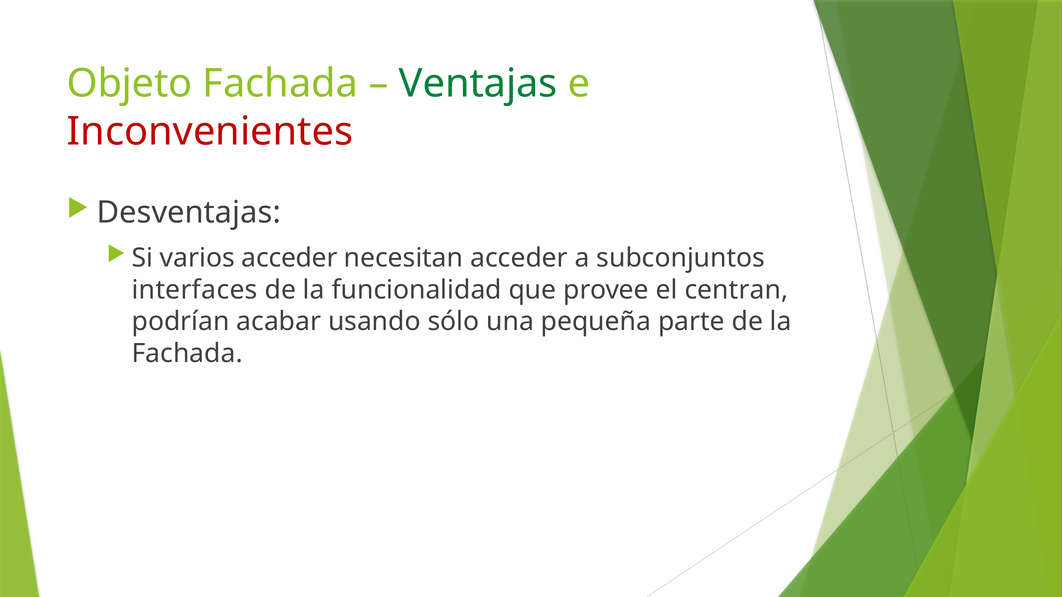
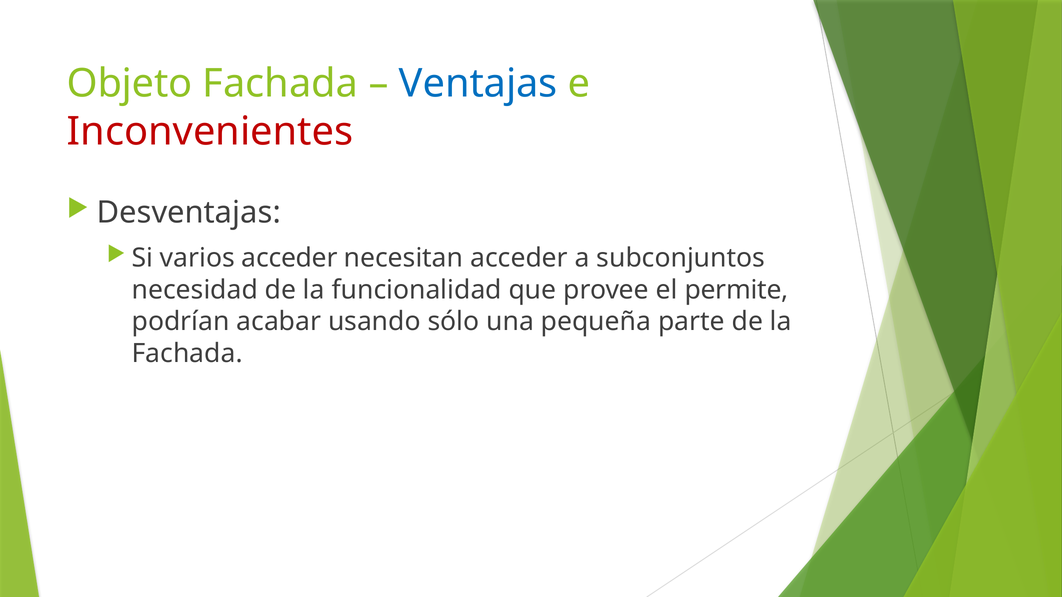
Ventajas colour: green -> blue
interfaces: interfaces -> necesidad
centran: centran -> permite
